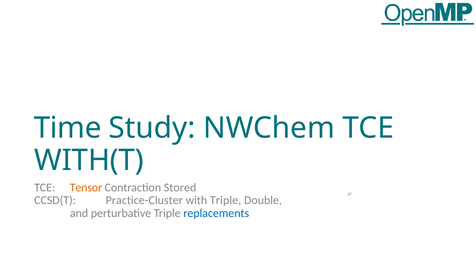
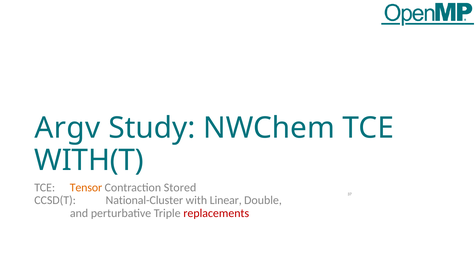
Time: Time -> Argv
Practice-Cluster: Practice-Cluster -> National-Cluster
with Triple: Triple -> Linear
replacements colour: blue -> red
